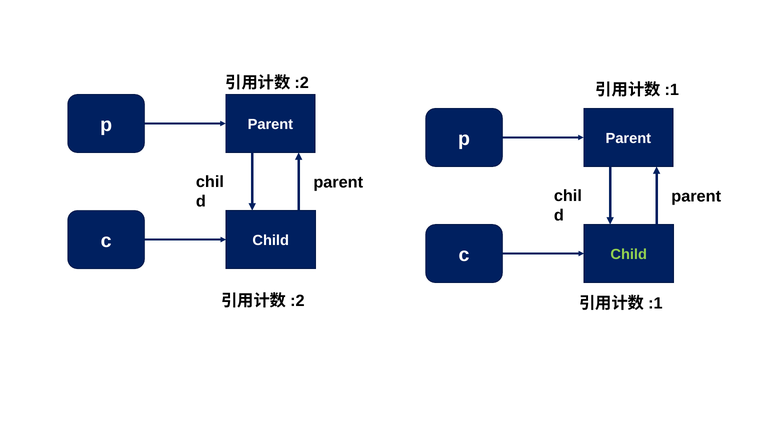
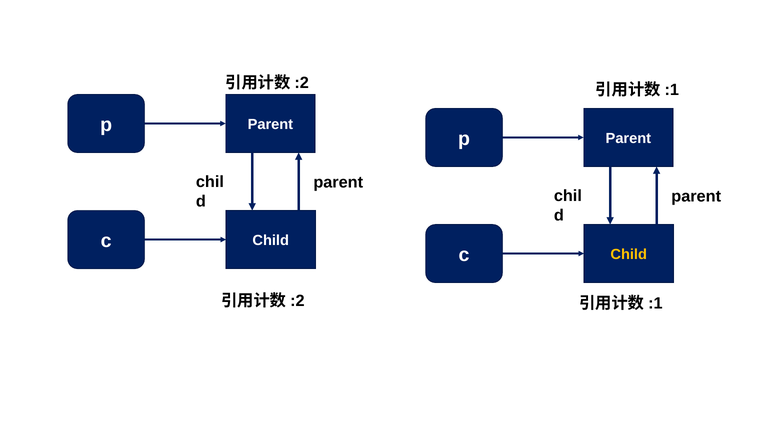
Child at (629, 255) colour: light green -> yellow
